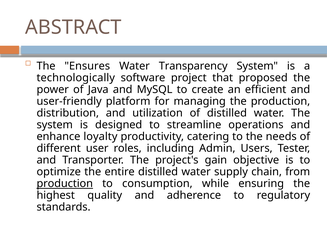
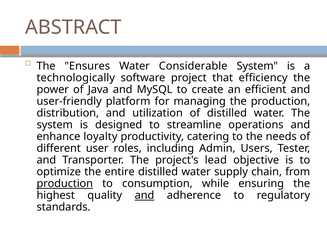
Transparency: Transparency -> Considerable
proposed: proposed -> efficiency
gain: gain -> lead
and at (144, 196) underline: none -> present
